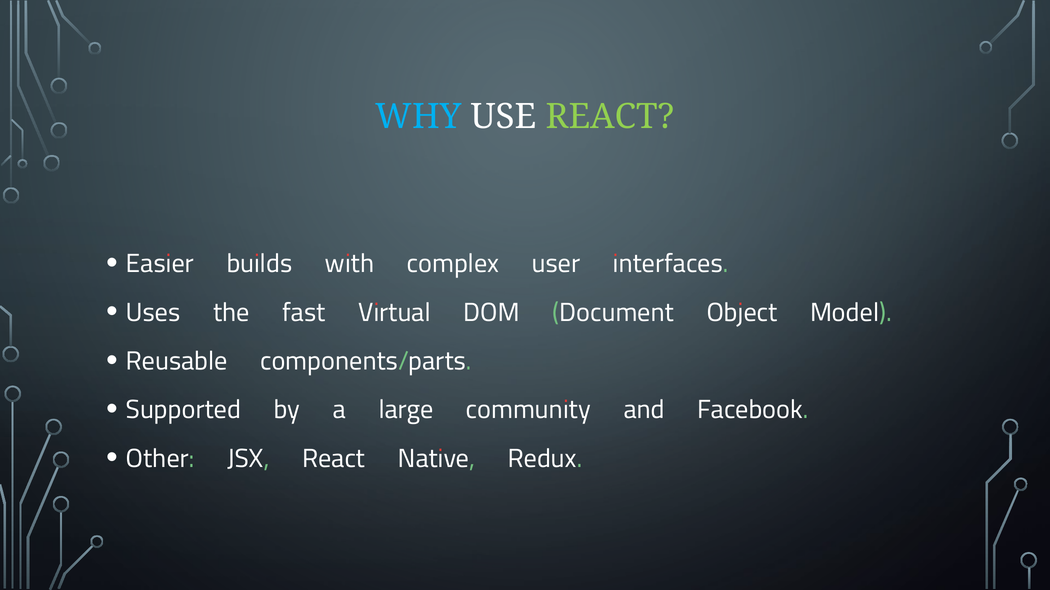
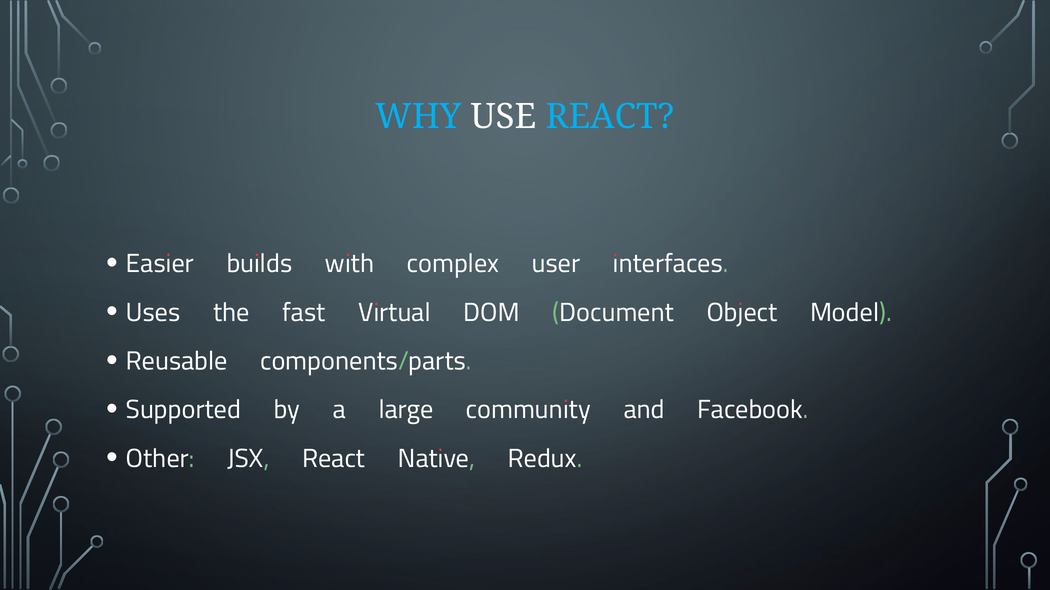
REACT at (610, 117) colour: light green -> light blue
